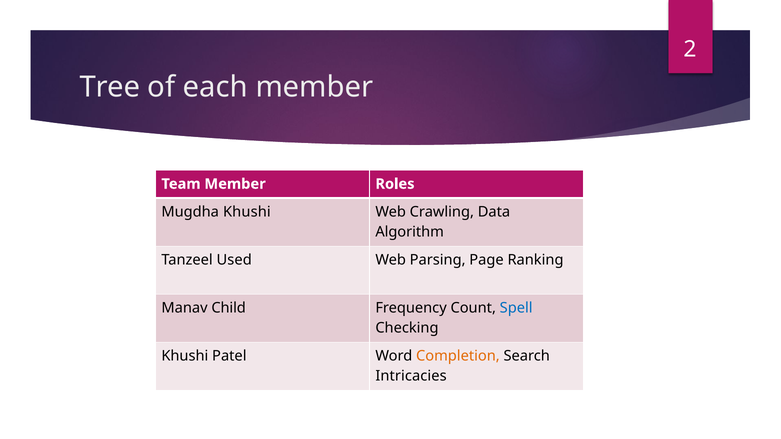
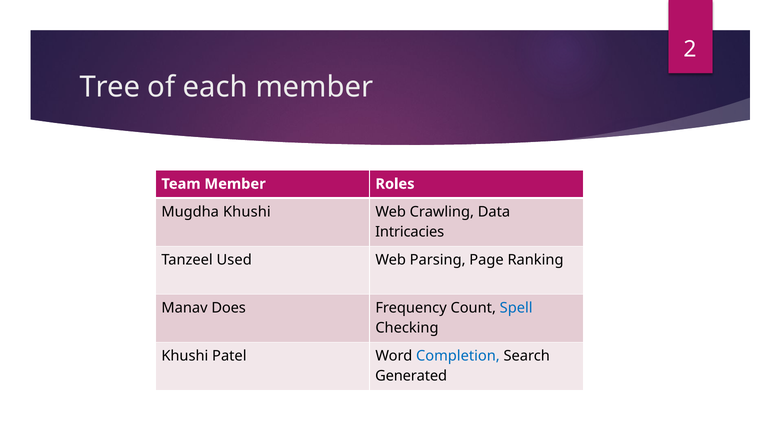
Algorithm: Algorithm -> Intricacies
Child: Child -> Does
Completion colour: orange -> blue
Intricacies: Intricacies -> Generated
